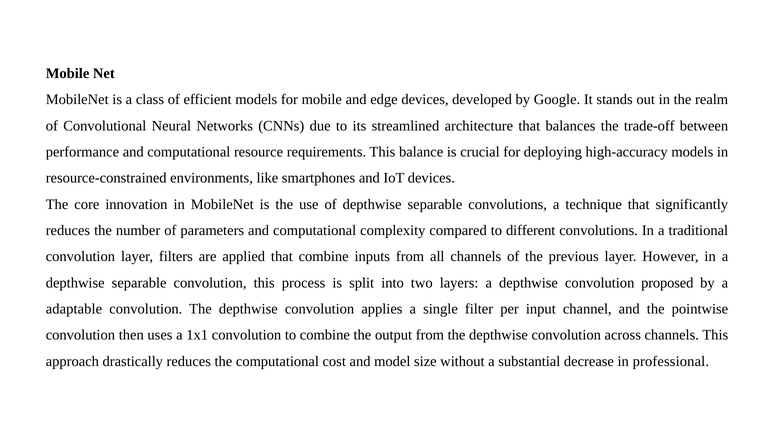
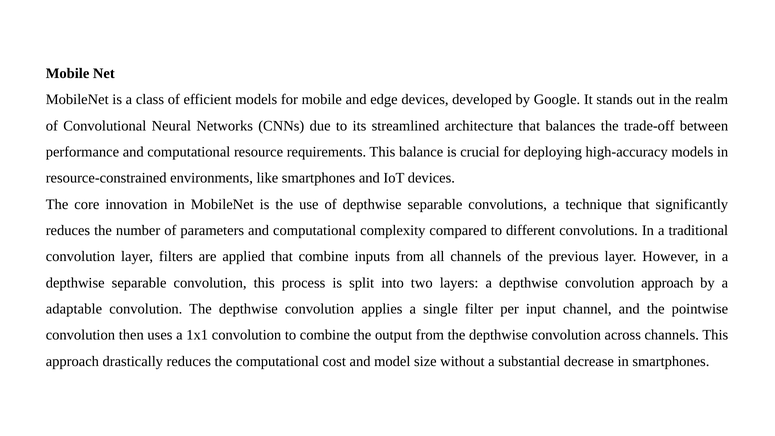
convolution proposed: proposed -> approach
in professional: professional -> smartphones
